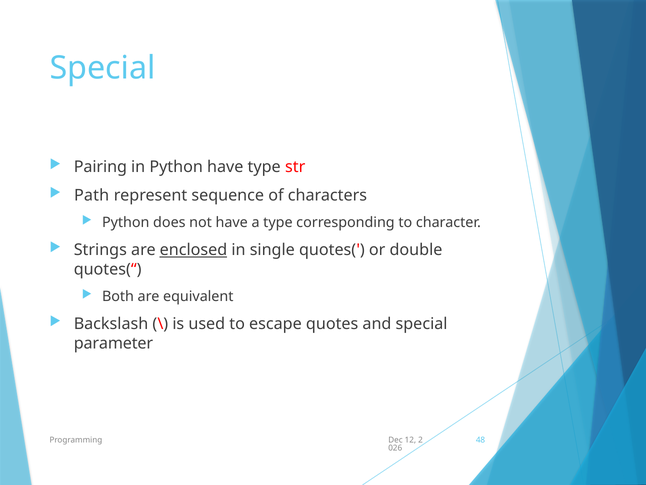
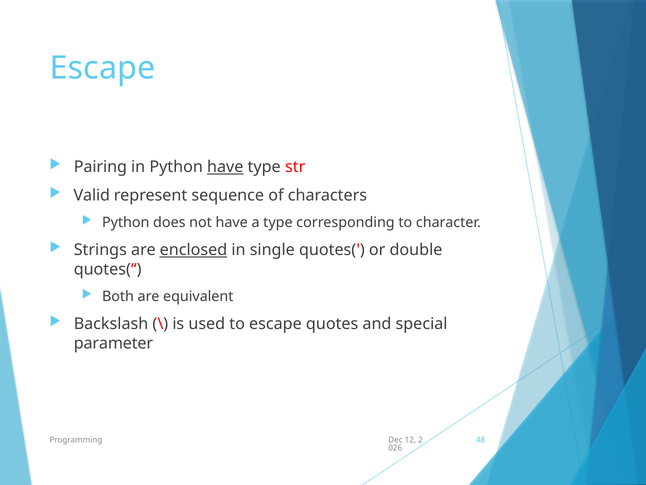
Special at (103, 68): Special -> Escape
have at (225, 167) underline: none -> present
Path: Path -> Valid
